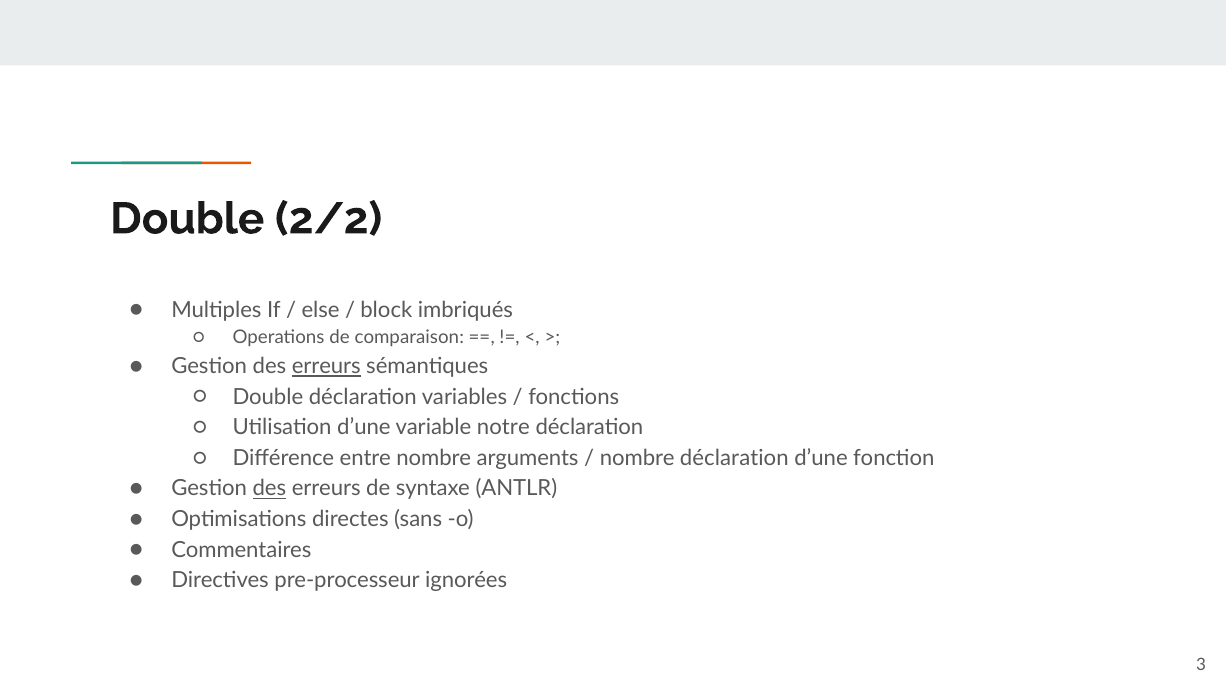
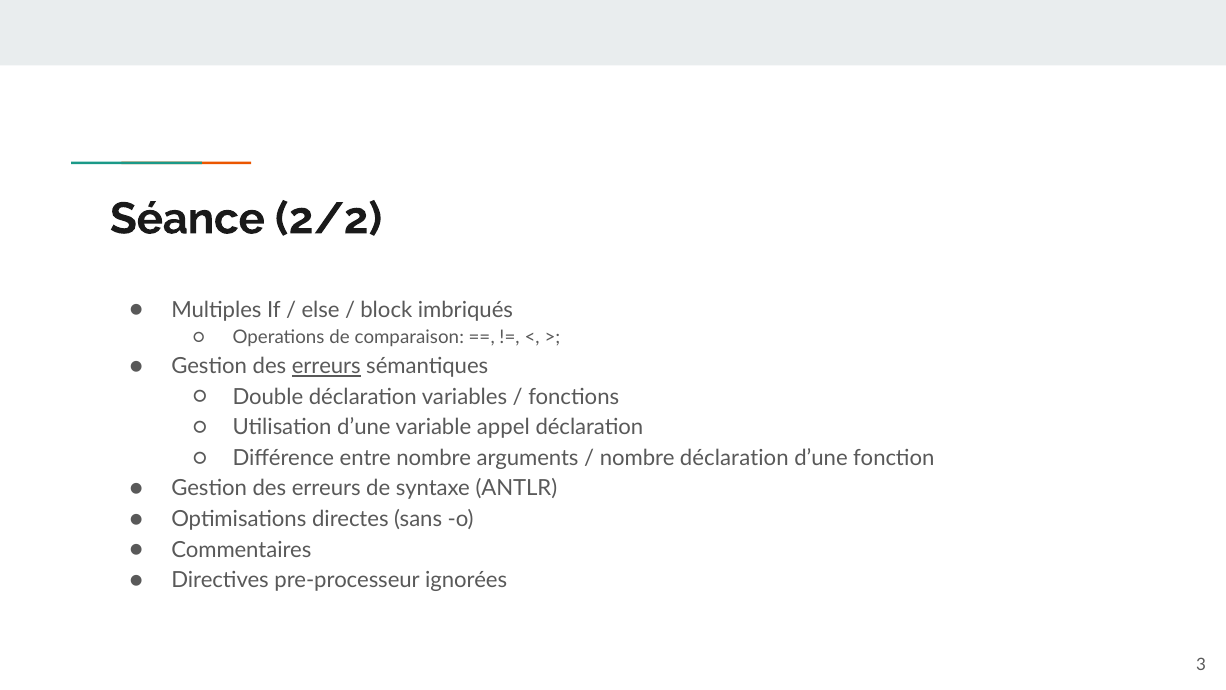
Double at (187, 219): Double -> Séance
notre: notre -> appel
des at (269, 488) underline: present -> none
